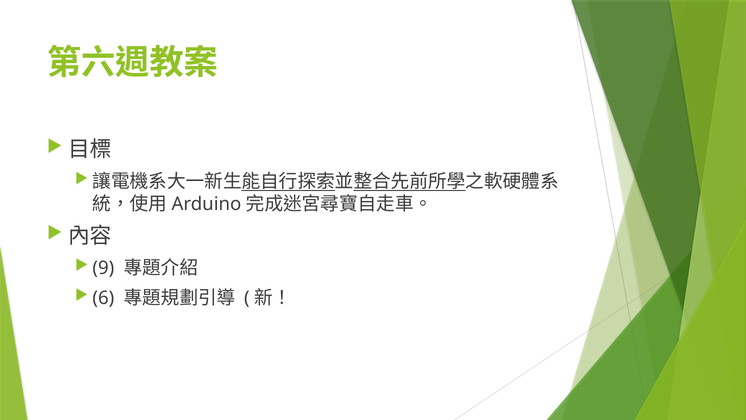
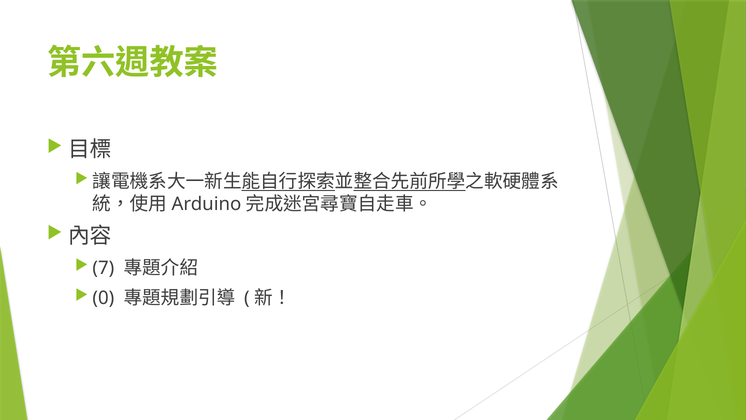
9: 9 -> 7
6: 6 -> 0
